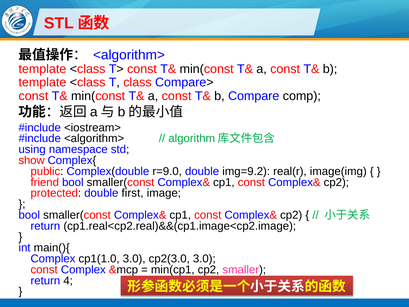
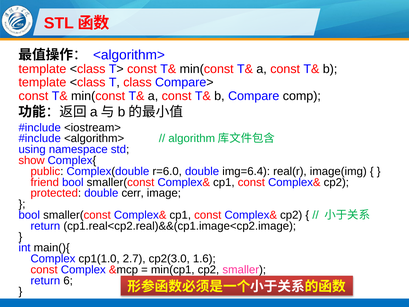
r=9.0: r=9.0 -> r=6.0
img=9.2: img=9.2 -> img=6.4
first: first -> cerr
cp1(1.0 3.0: 3.0 -> 2.7
cp2(3.0 3.0: 3.0 -> 1.6
4: 4 -> 6
